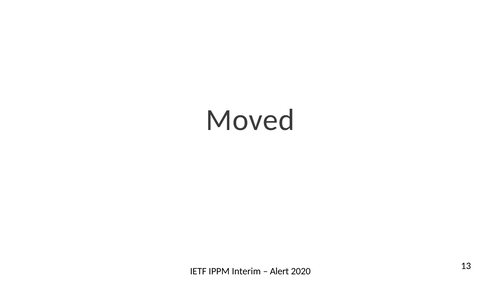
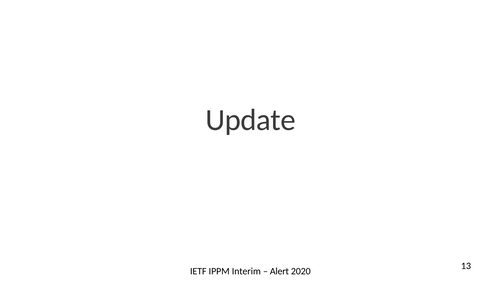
Moved: Moved -> Update
